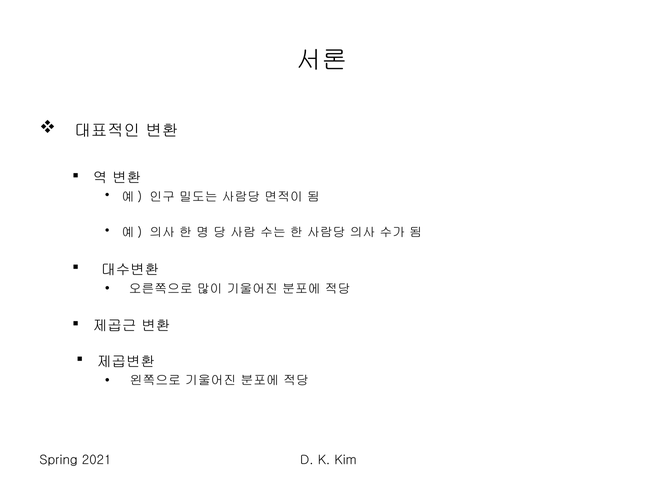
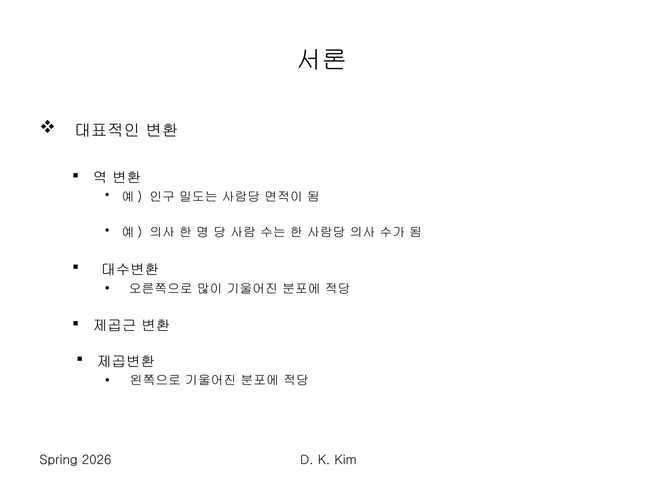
2021: 2021 -> 2026
